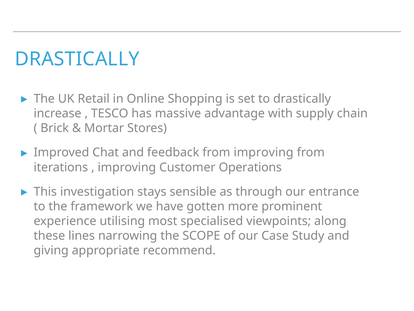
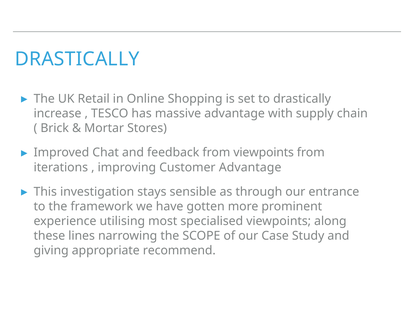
from improving: improving -> viewpoints
Customer Operations: Operations -> Advantage
